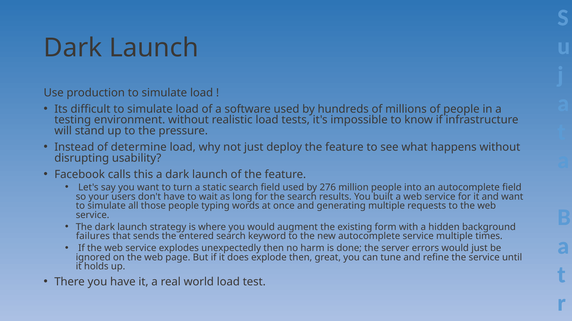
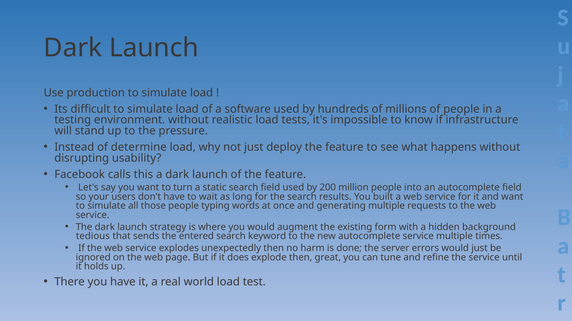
276: 276 -> 200
failures: failures -> tedious
